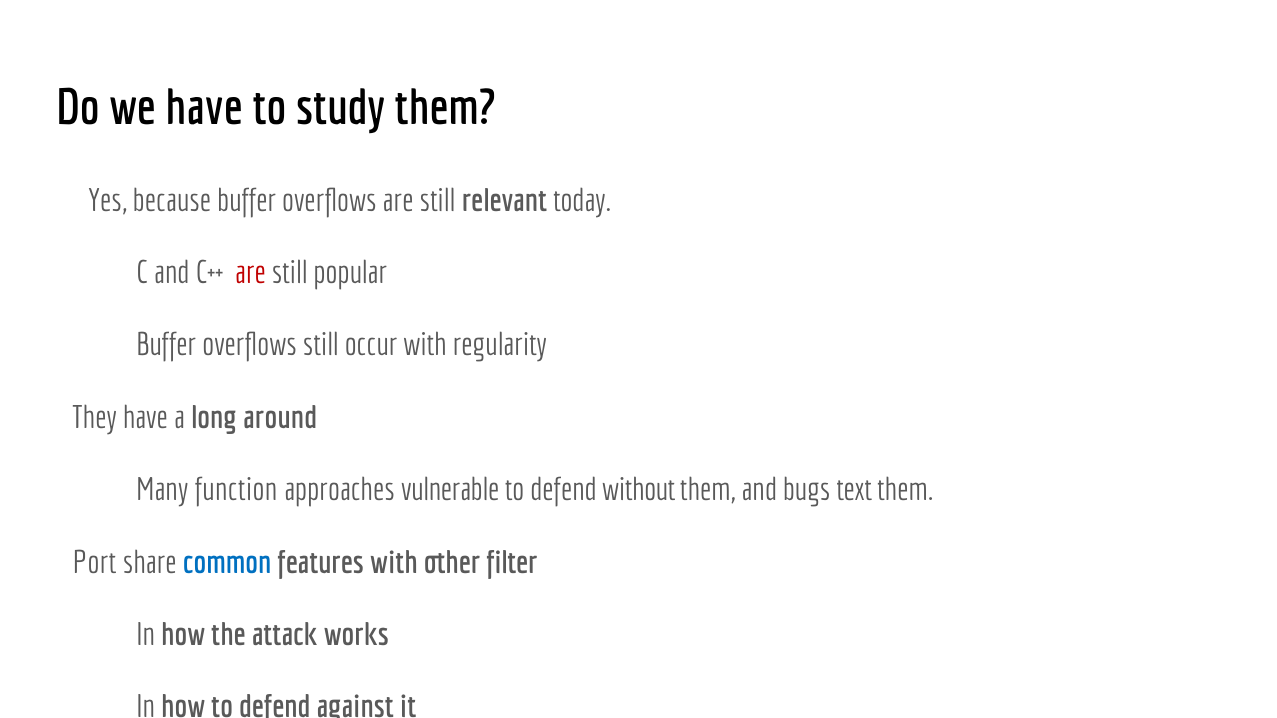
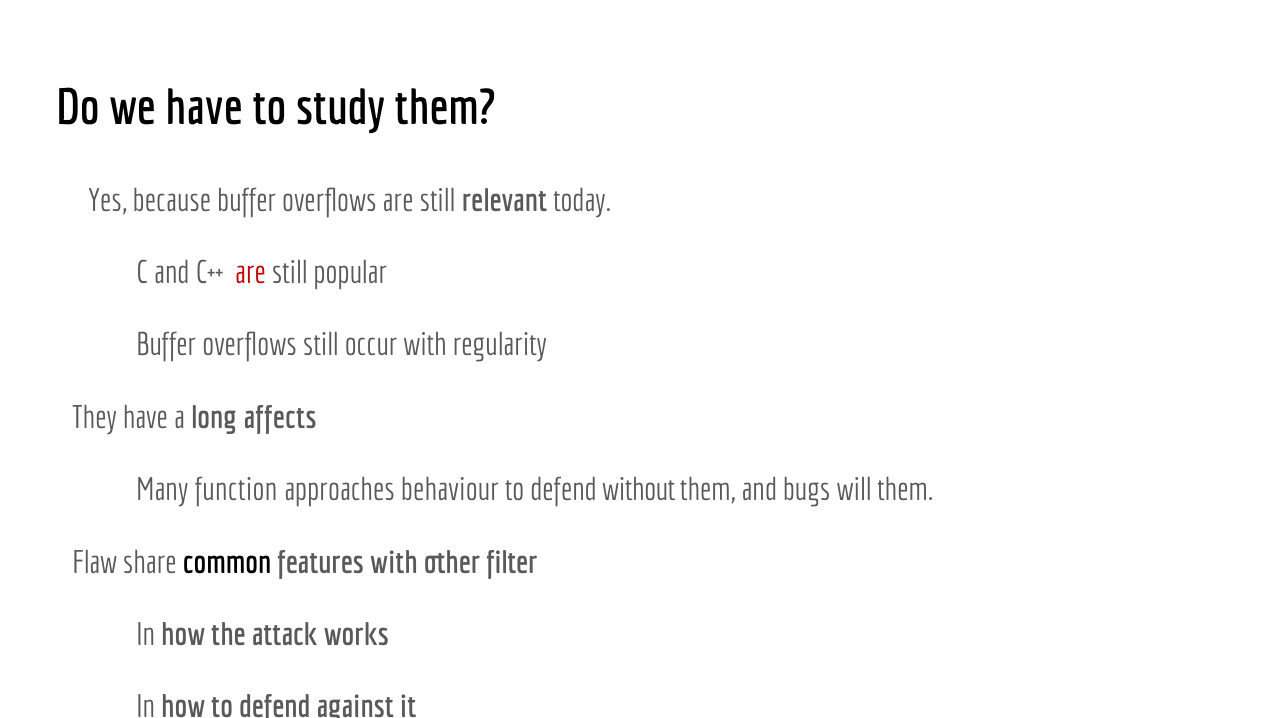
around: around -> affects
vulnerable: vulnerable -> behaviour
text: text -> will
Port: Port -> Flaw
common colour: blue -> black
